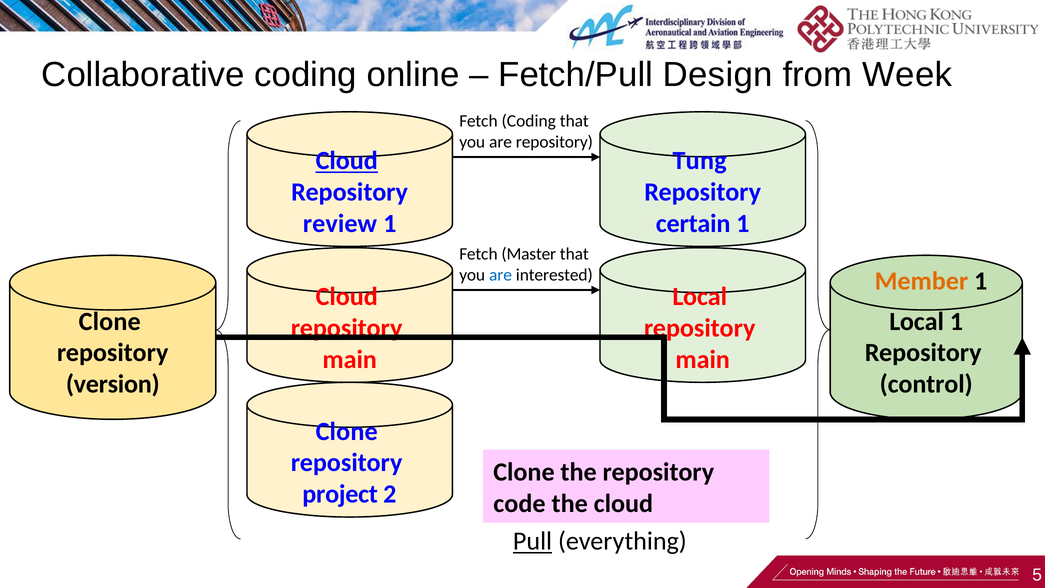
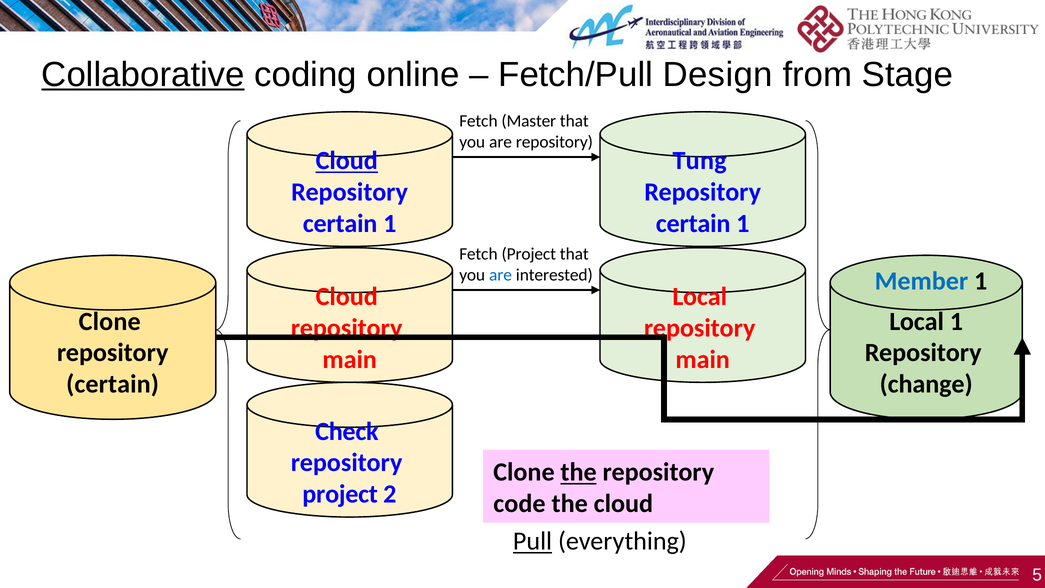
Collaborative underline: none -> present
Week: Week -> Stage
Fetch Coding: Coding -> Master
review at (340, 223): review -> certain
Fetch Master: Master -> Project
Member colour: orange -> blue
version at (113, 384): version -> certain
control: control -> change
Clone at (347, 431): Clone -> Check
the at (579, 472) underline: none -> present
